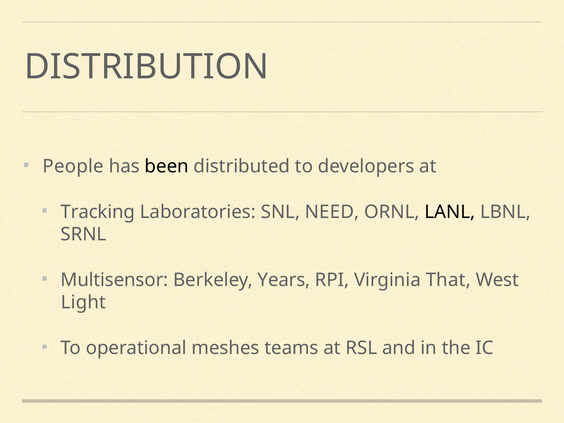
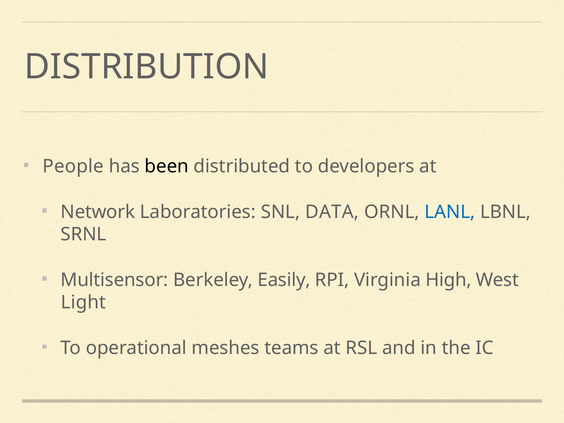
Tracking: Tracking -> Network
NEED: NEED -> DATA
LANL colour: black -> blue
Years: Years -> Easily
That: That -> High
